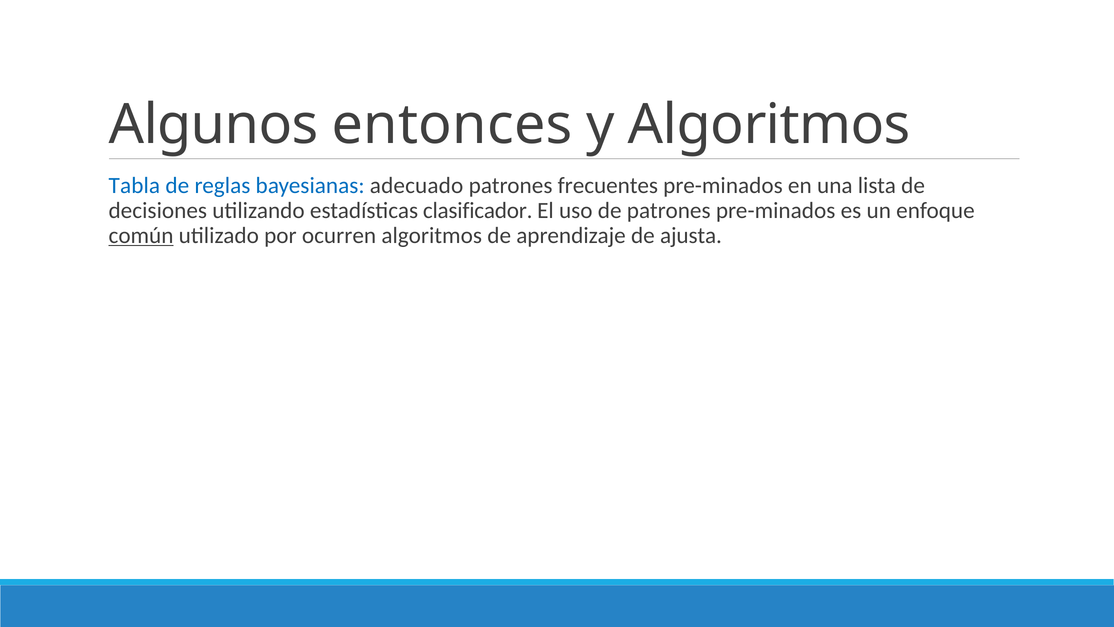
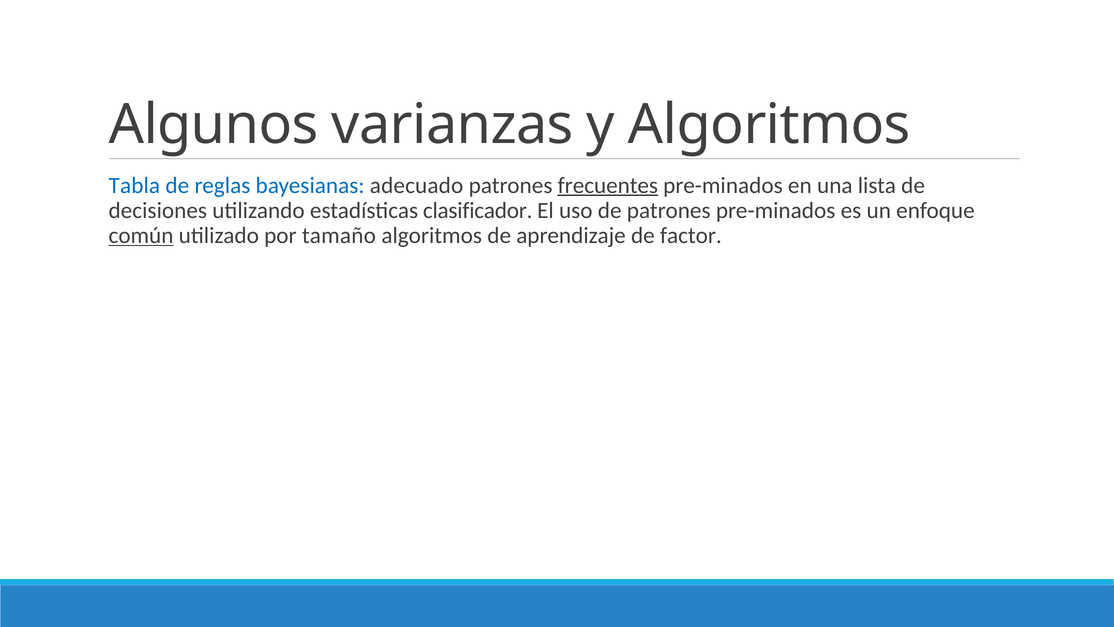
entonces: entonces -> varianzas
frecuentes underline: none -> present
ocurren: ocurren -> tamaño
ajusta: ajusta -> factor
